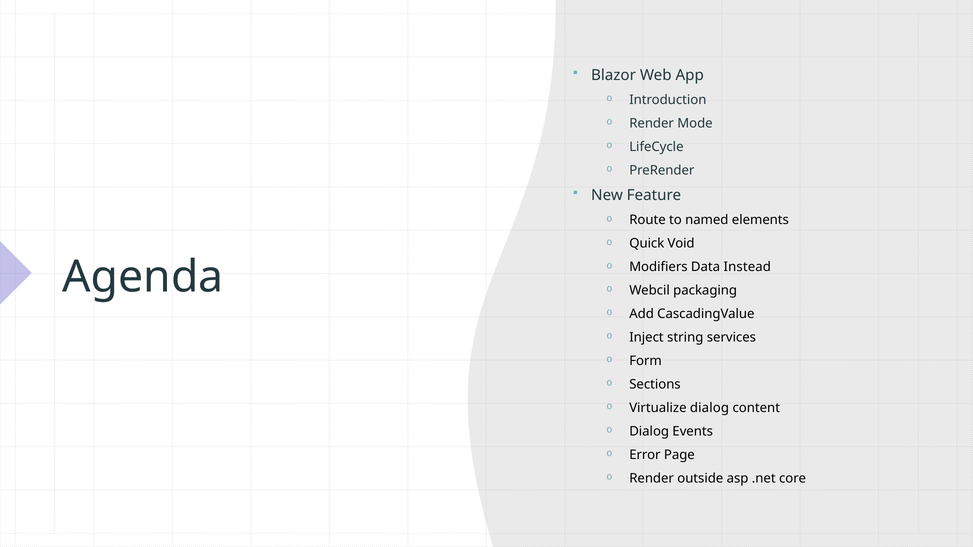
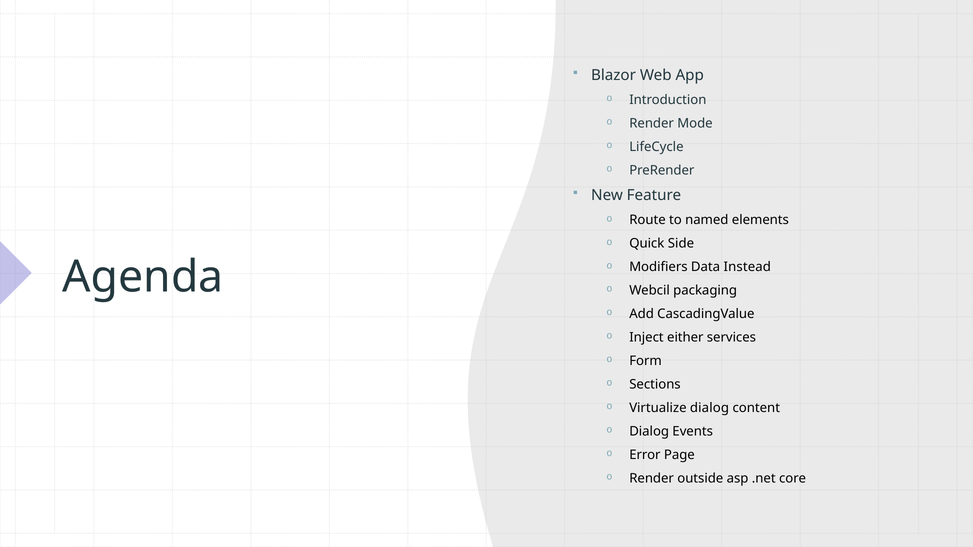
Void: Void -> Side
string: string -> either
